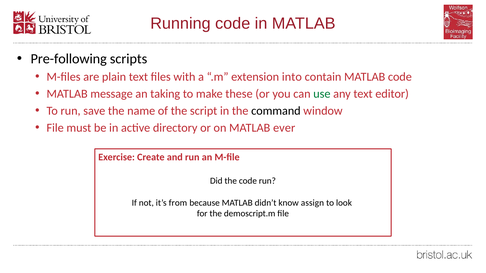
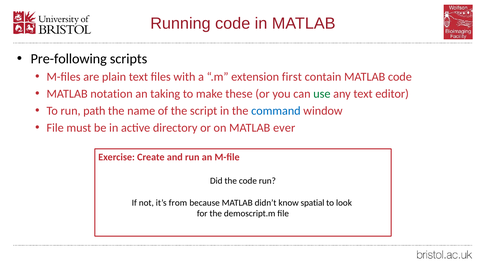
into: into -> first
message: message -> notation
save: save -> path
command colour: black -> blue
assign: assign -> spatial
